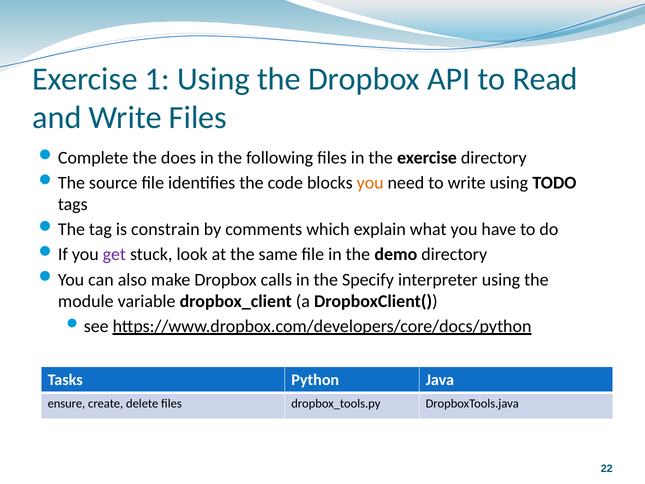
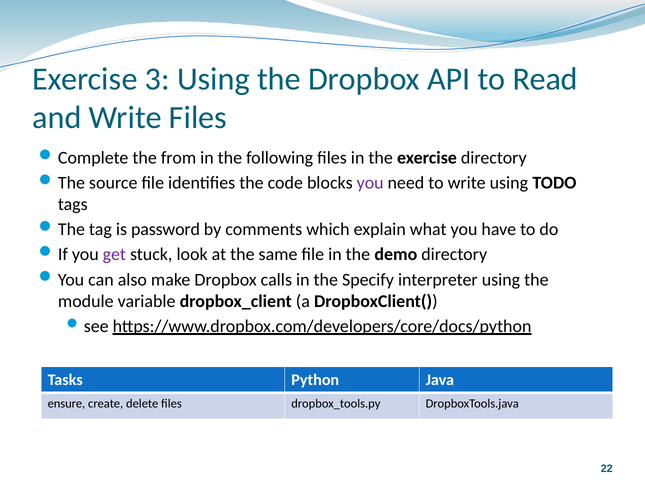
1: 1 -> 3
does: does -> from
you at (370, 183) colour: orange -> purple
constrain: constrain -> password
